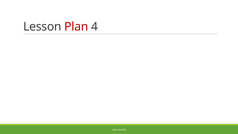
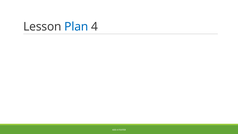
Plan colour: red -> blue
